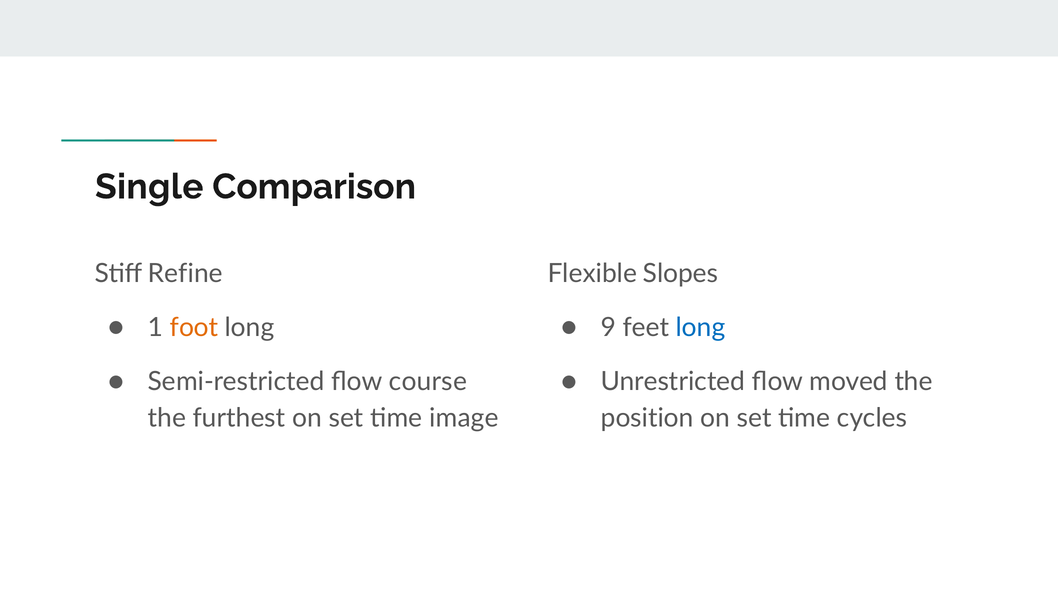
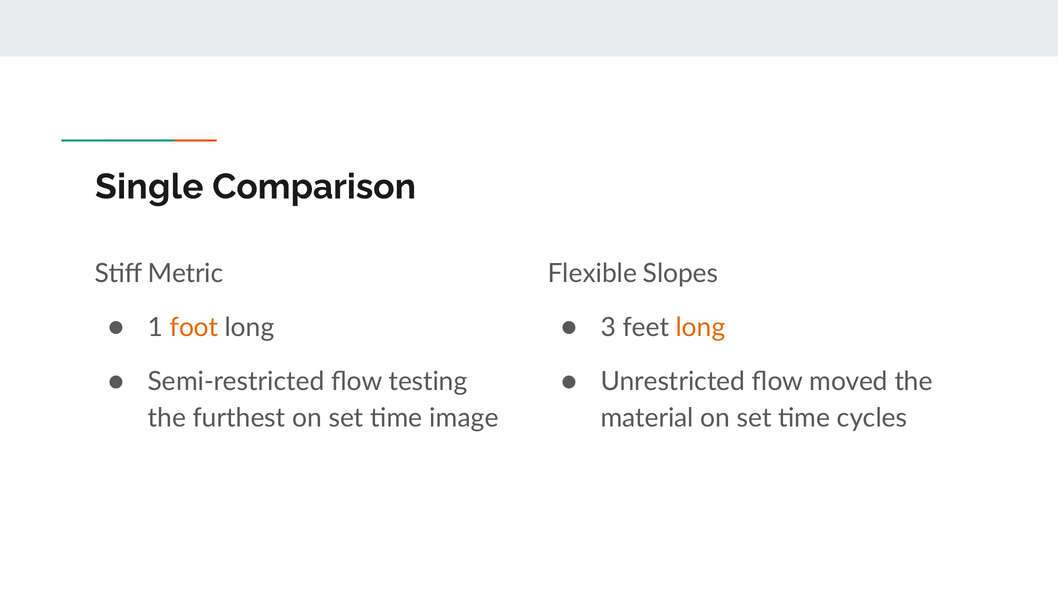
Refine: Refine -> Metric
9: 9 -> 3
long at (701, 328) colour: blue -> orange
course: course -> testing
position: position -> material
